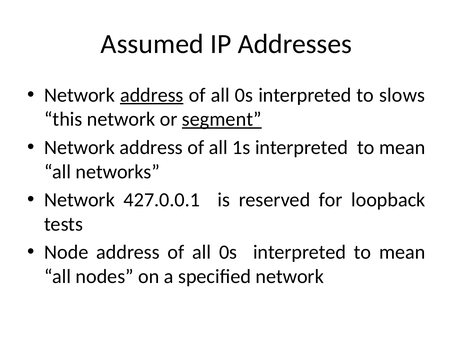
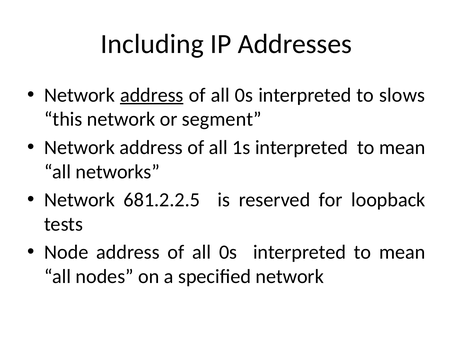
Assumed: Assumed -> Including
segment underline: present -> none
427.0.0.1: 427.0.0.1 -> 681.2.2.5
